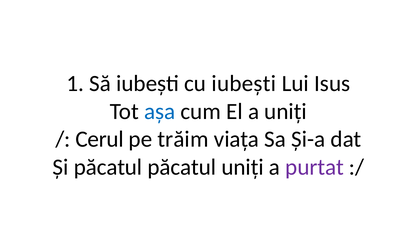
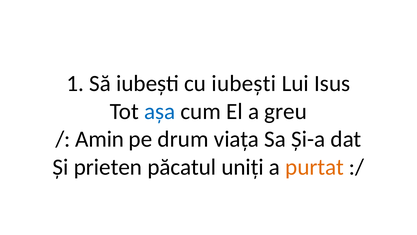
a uniți: uniți -> greu
Cerul: Cerul -> Amin
trăim: trăim -> drum
Și păcatul: păcatul -> prieten
purtat colour: purple -> orange
